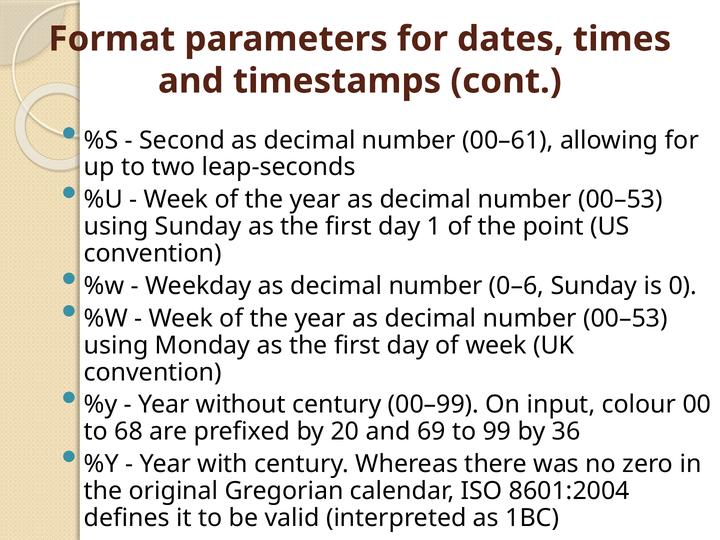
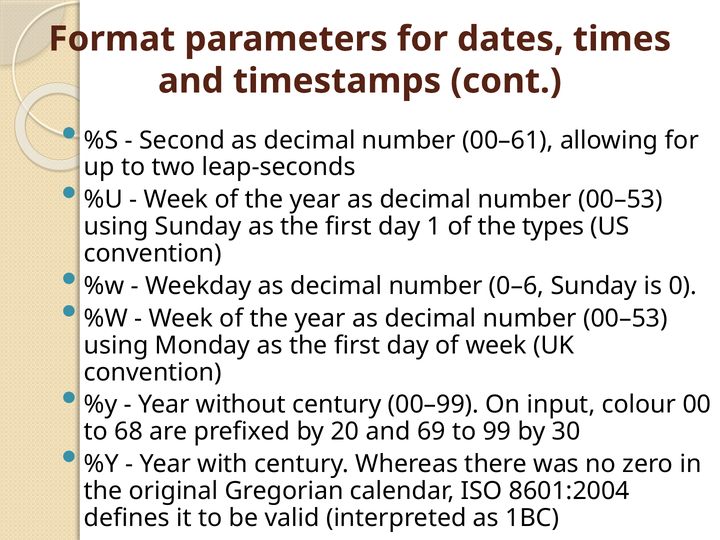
point: point -> types
36: 36 -> 30
